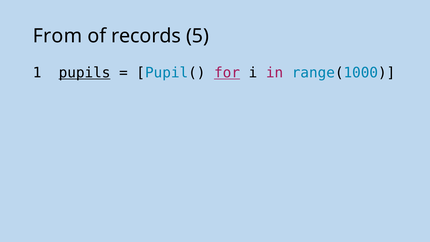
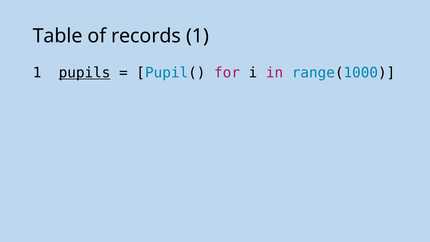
From: From -> Table
records 5: 5 -> 1
for underline: present -> none
